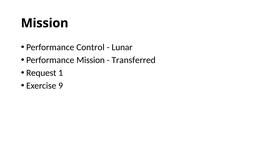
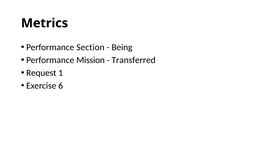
Mission at (45, 23): Mission -> Metrics
Control: Control -> Section
Lunar: Lunar -> Being
9: 9 -> 6
